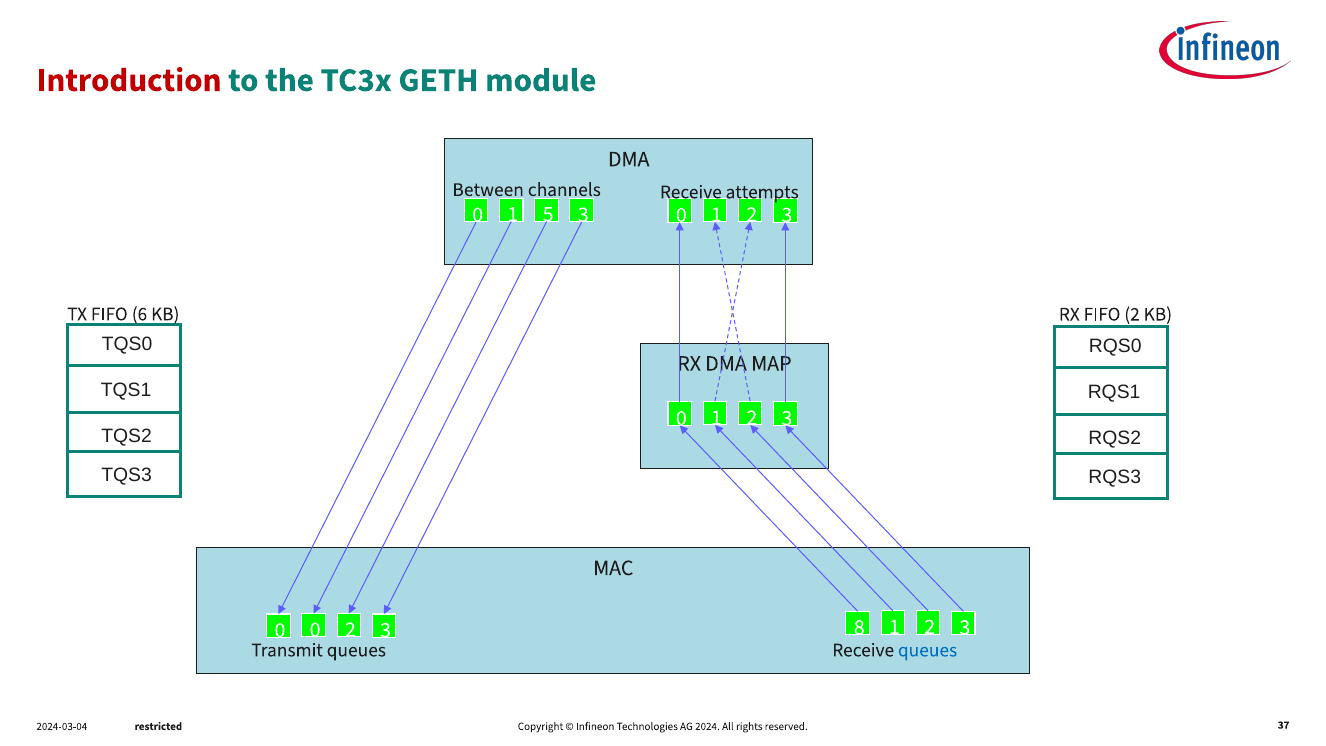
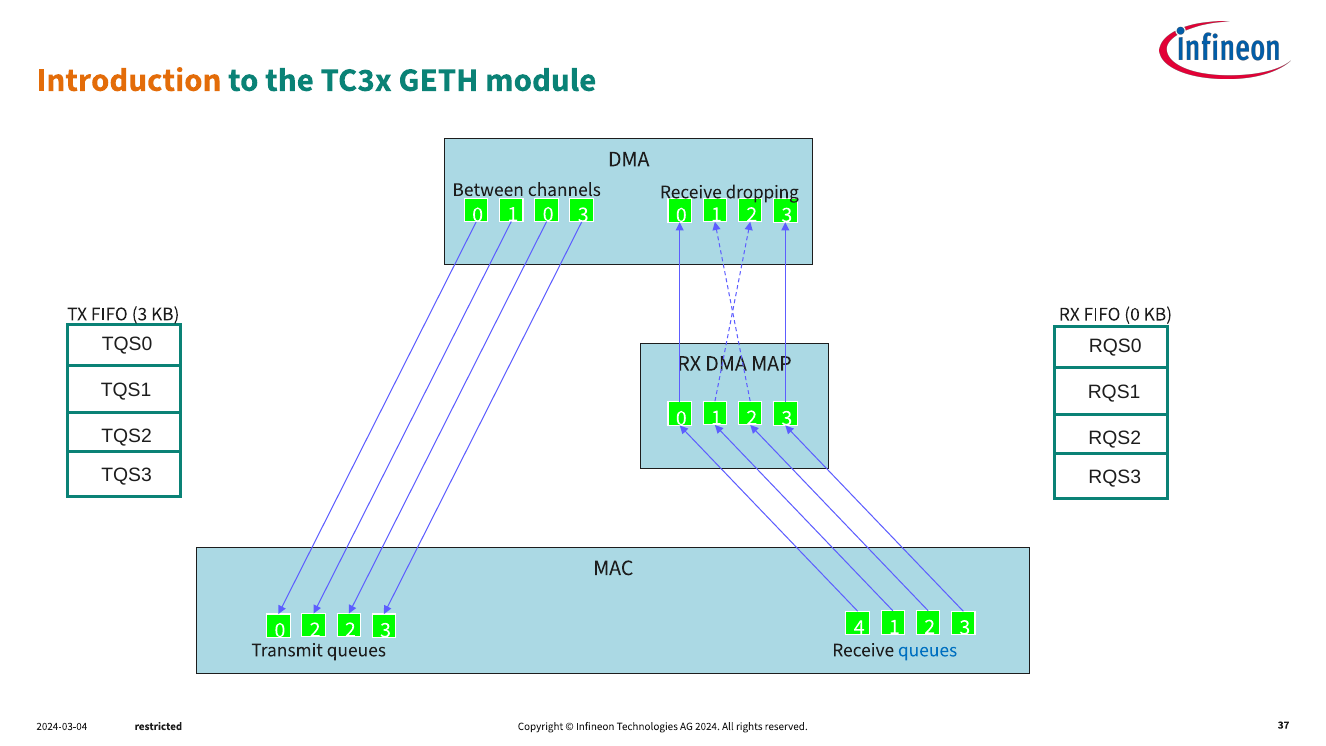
Introduction colour: red -> orange
attempts: attempts -> dropping
1 5: 5 -> 0
FIFO 6: 6 -> 3
FIFO 2: 2 -> 0
0 0: 0 -> 2
8: 8 -> 4
